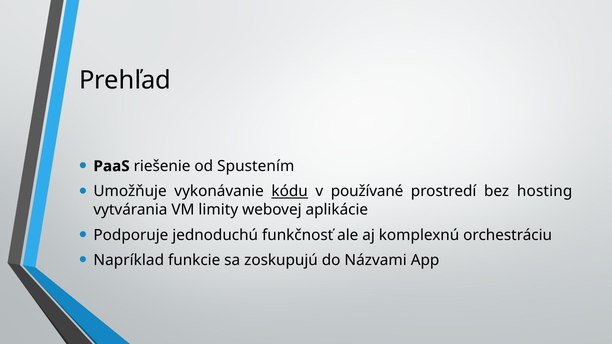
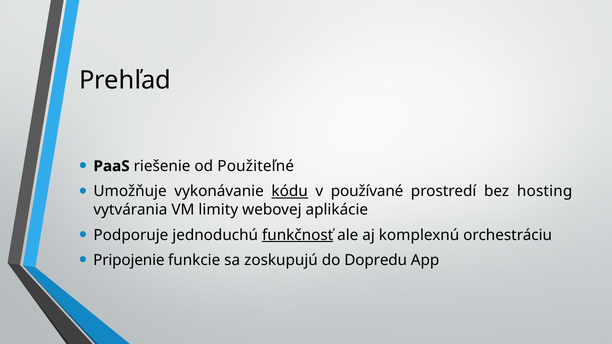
Spustením: Spustením -> Použiteľné
funkčnosť underline: none -> present
Napríklad: Napríklad -> Pripojenie
Názvami: Názvami -> Dopredu
